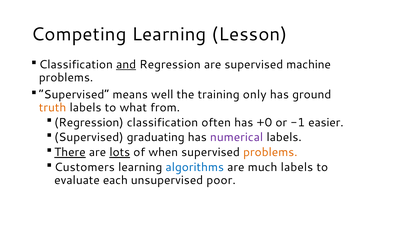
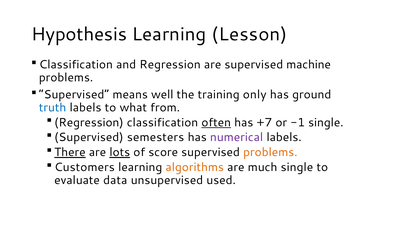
Competing: Competing -> Hypothesis
and underline: present -> none
truth colour: orange -> blue
often underline: none -> present
+0: +0 -> +7
-1 easier: easier -> single
graduating: graduating -> semesters
when: when -> score
algorithms colour: blue -> orange
much labels: labels -> single
each: each -> data
poor: poor -> used
